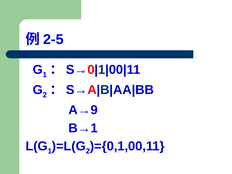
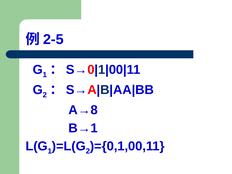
A→9: A→9 -> A→8
